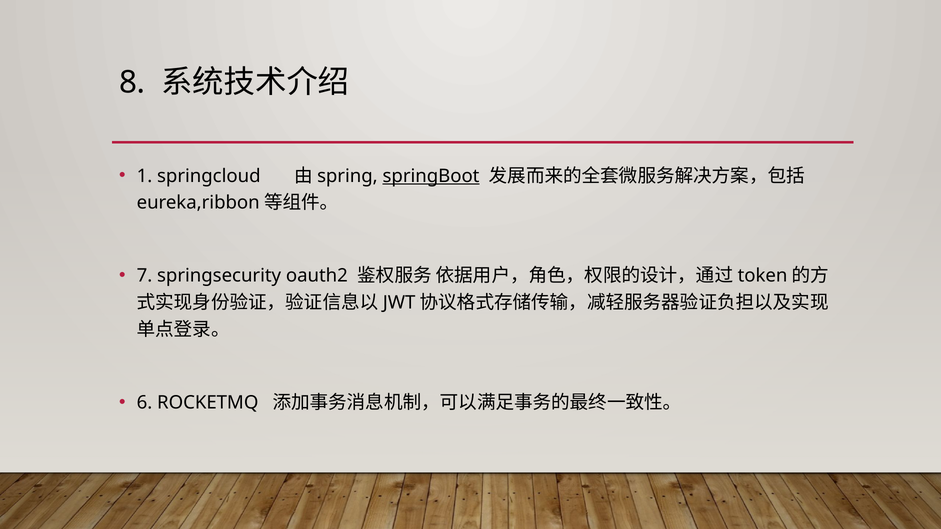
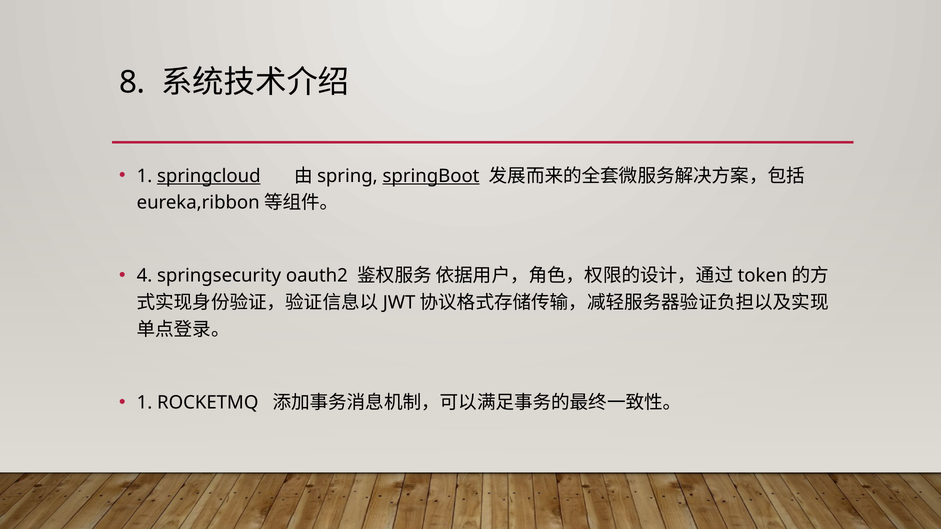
springcloud underline: none -> present
7: 7 -> 4
6 at (145, 403): 6 -> 1
